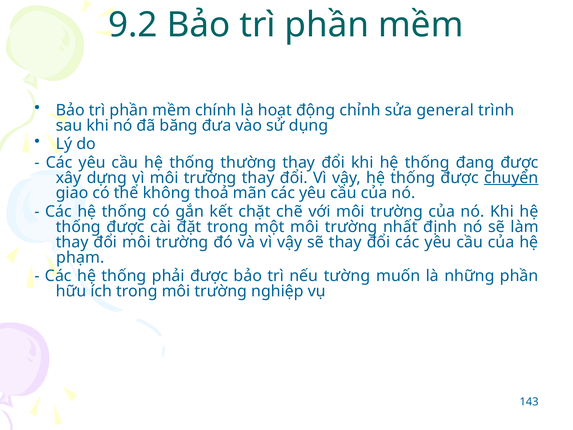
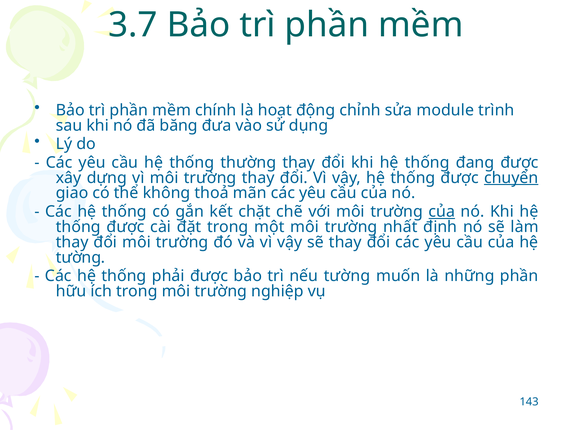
9.2: 9.2 -> 3.7
general: general -> module
của at (442, 211) underline: none -> present
phạm at (80, 257): phạm -> tường
